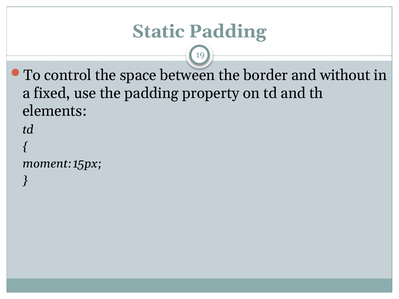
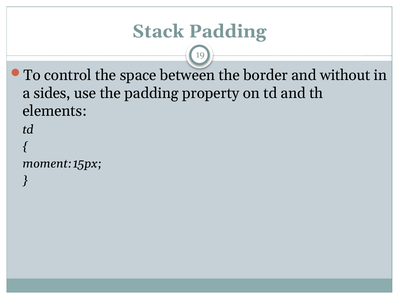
Static: Static -> Stack
fixed: fixed -> sides
